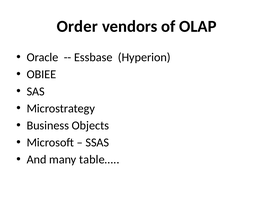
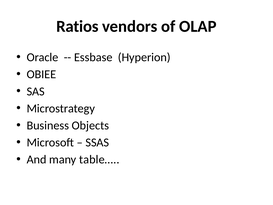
Order: Order -> Ratios
